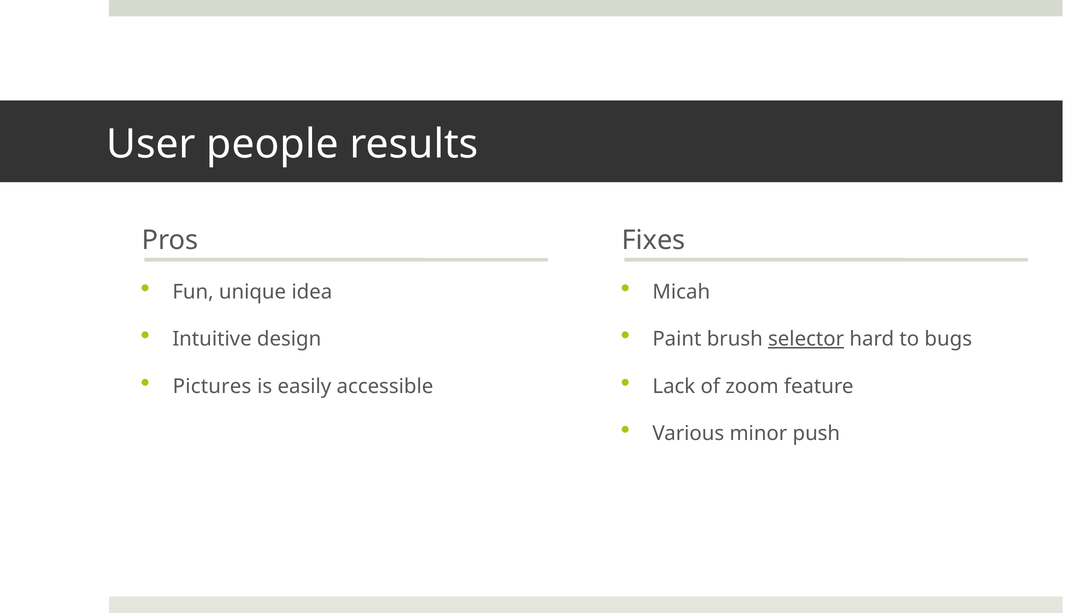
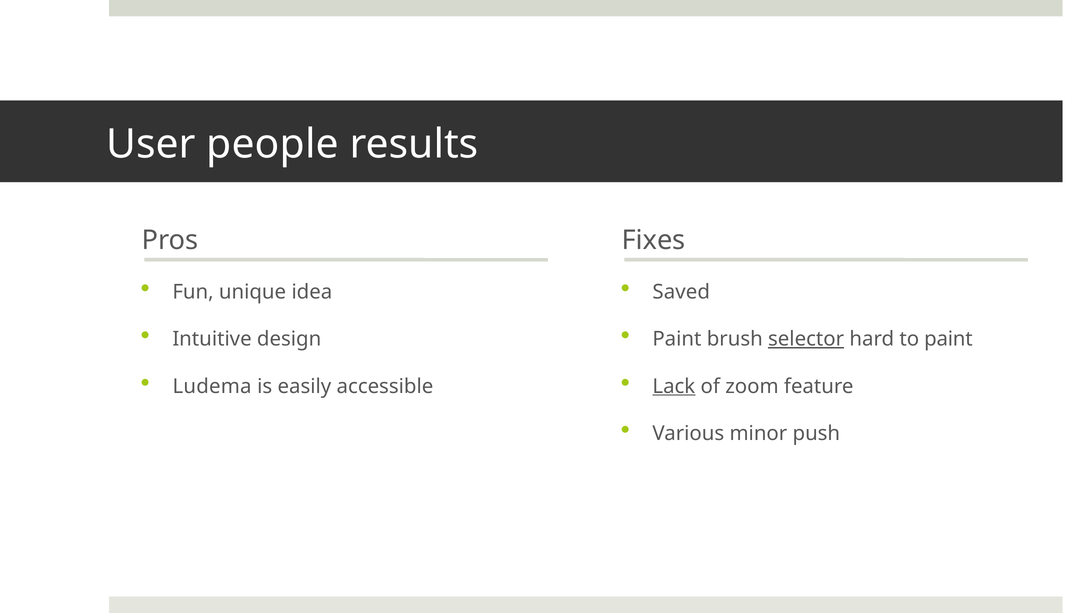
Micah: Micah -> Saved
to bugs: bugs -> paint
Pictures: Pictures -> Ludema
Lack underline: none -> present
